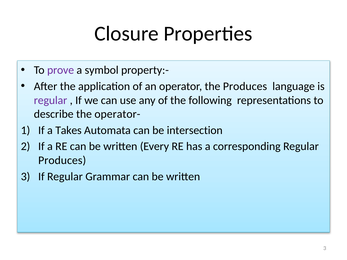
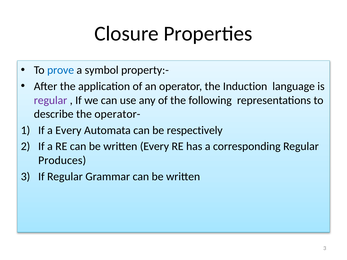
prove colour: purple -> blue
the Produces: Produces -> Induction
a Takes: Takes -> Every
intersection: intersection -> respectively
